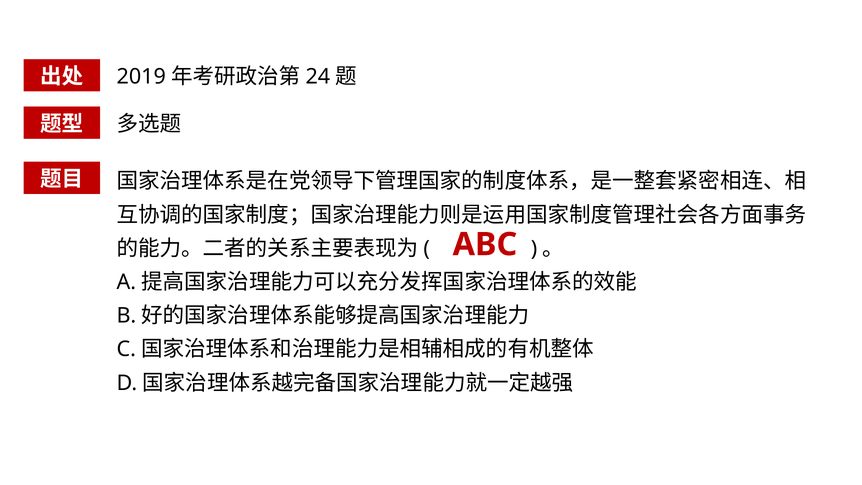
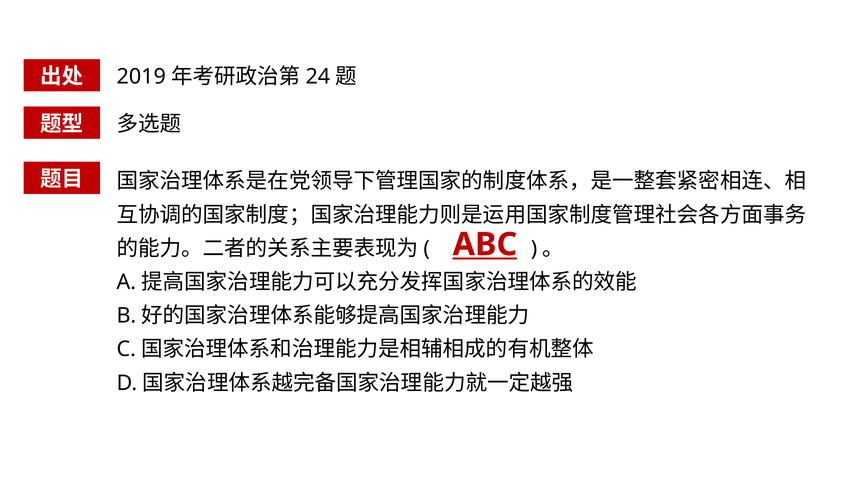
ABC underline: none -> present
